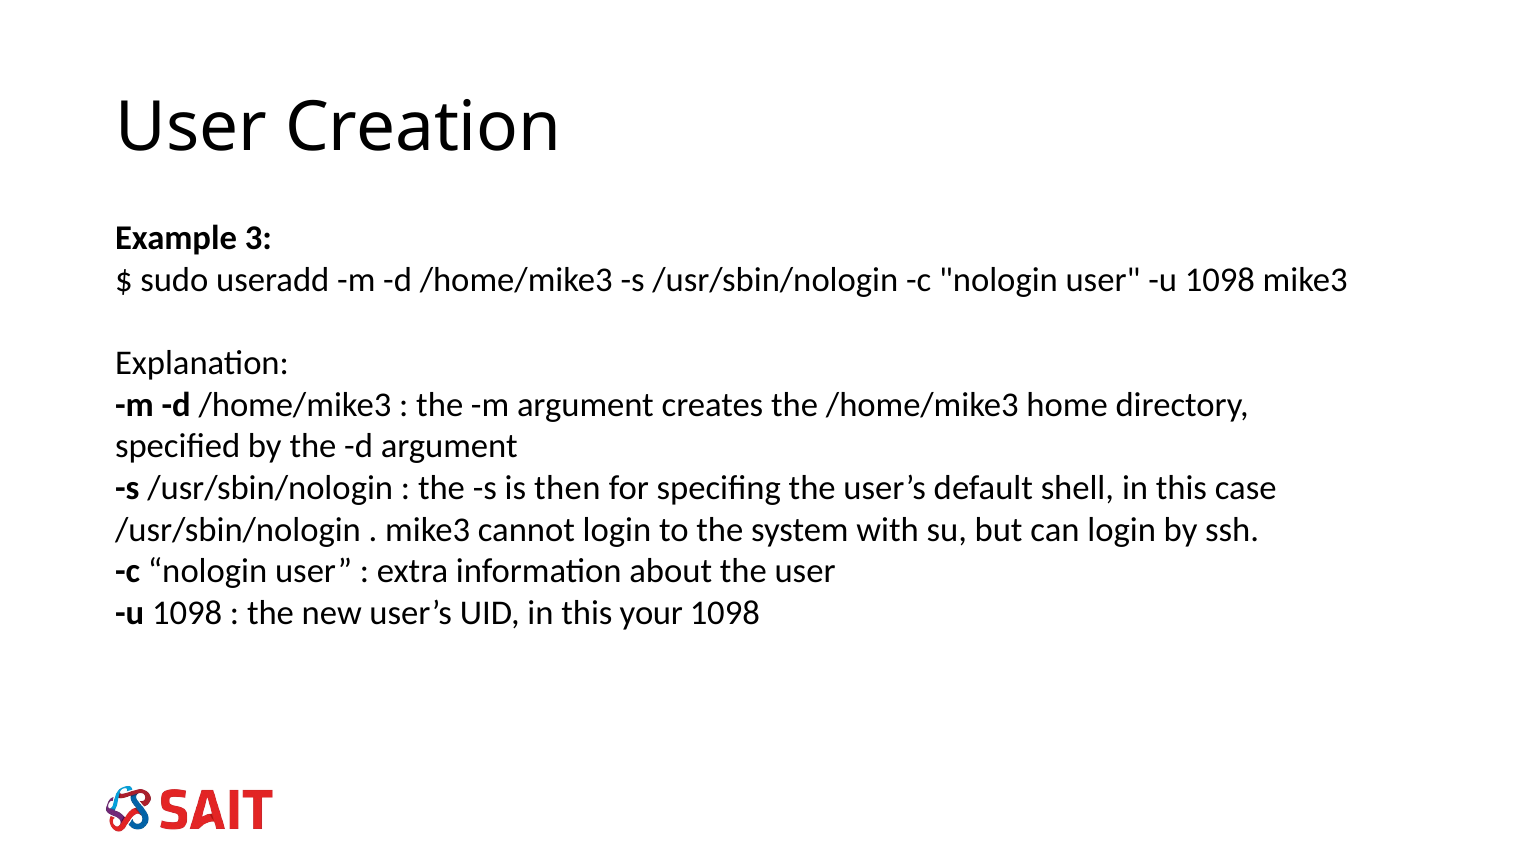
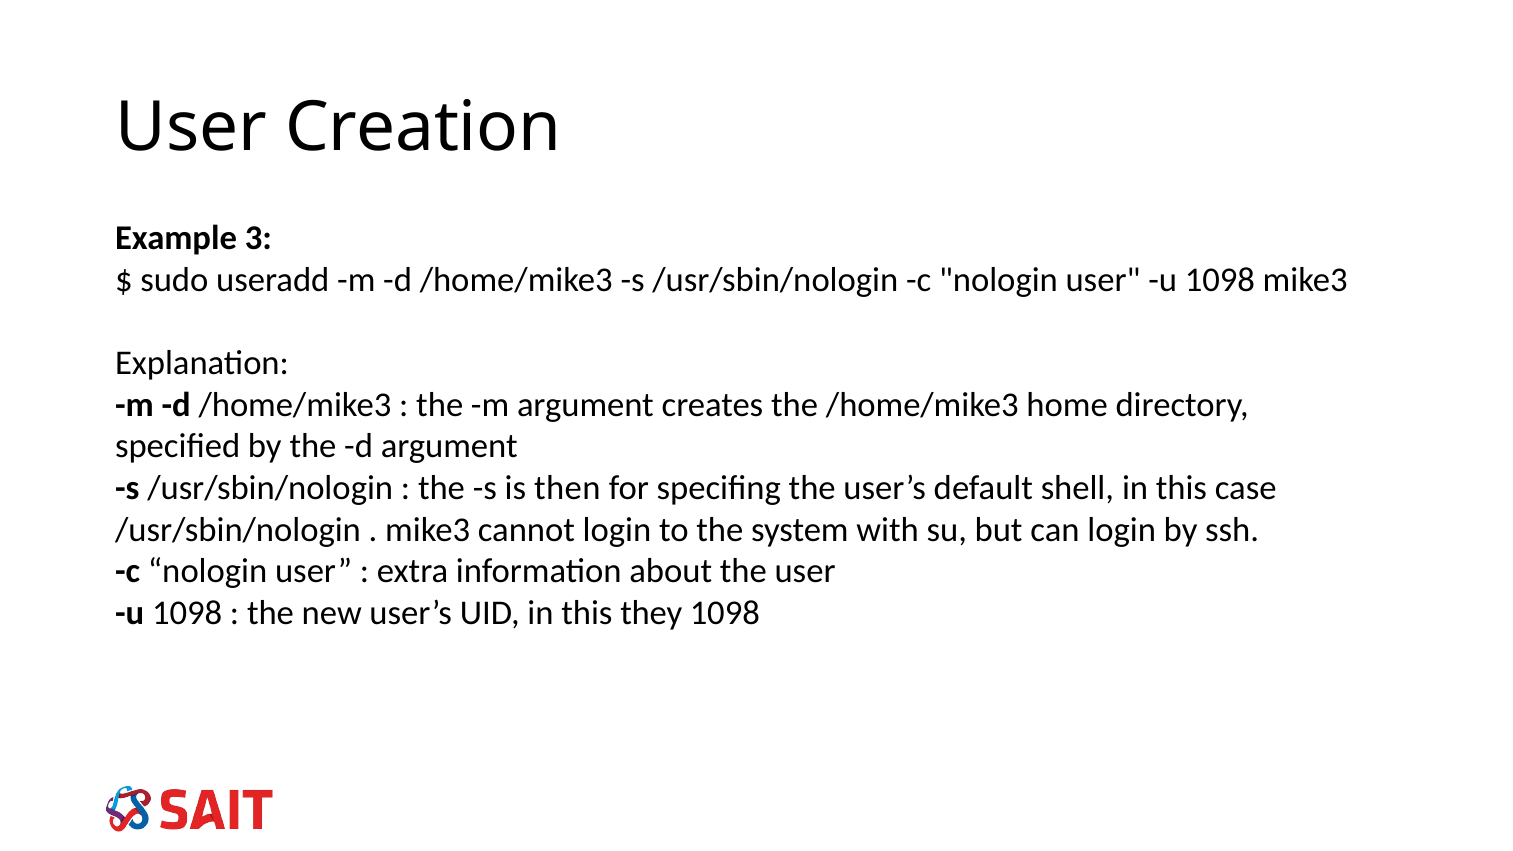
your: your -> they
